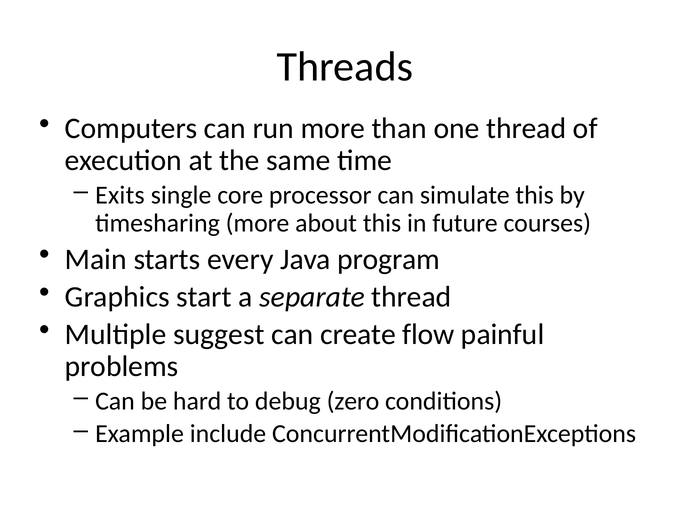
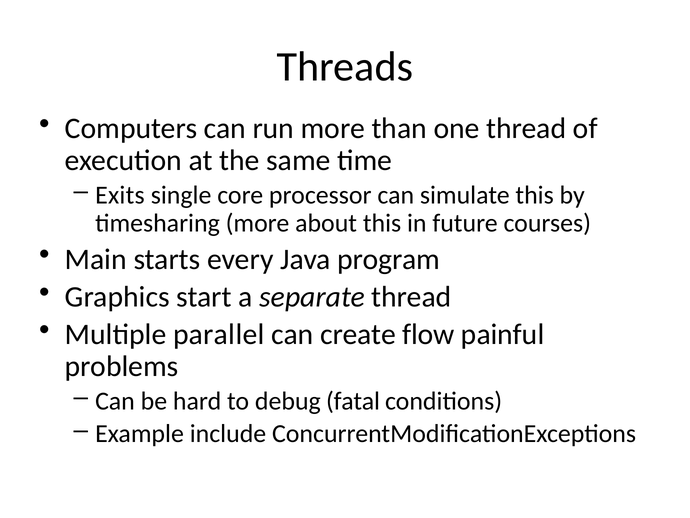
suggest: suggest -> parallel
zero: zero -> fatal
